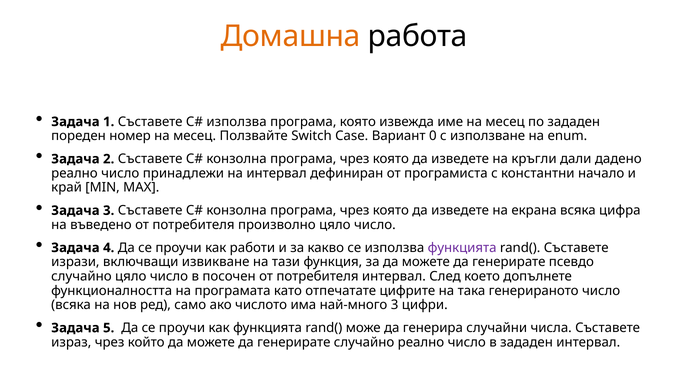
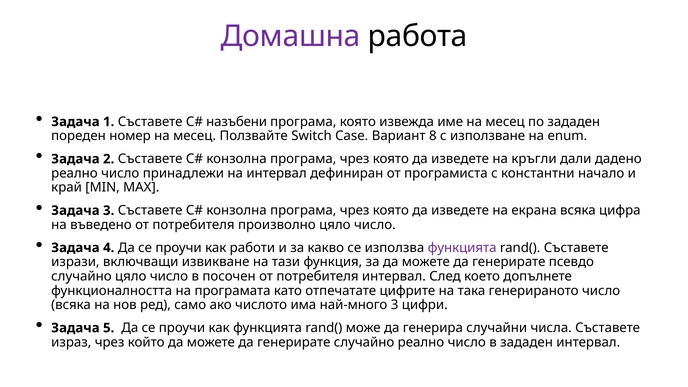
Домашна colour: orange -> purple
използва at (237, 122): използва -> назъбени
0: 0 -> 8
